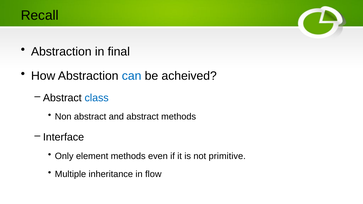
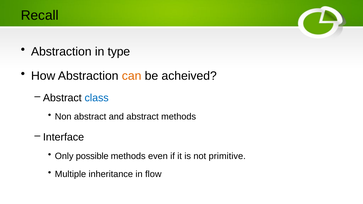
final: final -> type
can colour: blue -> orange
element: element -> possible
